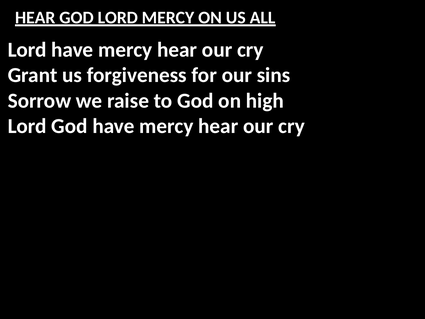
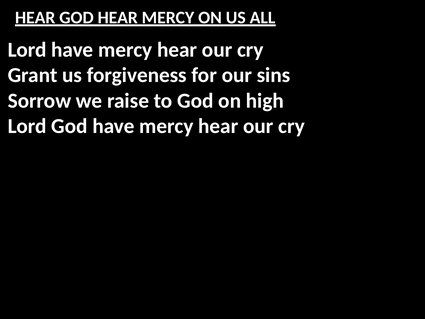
GOD LORD: LORD -> HEAR
